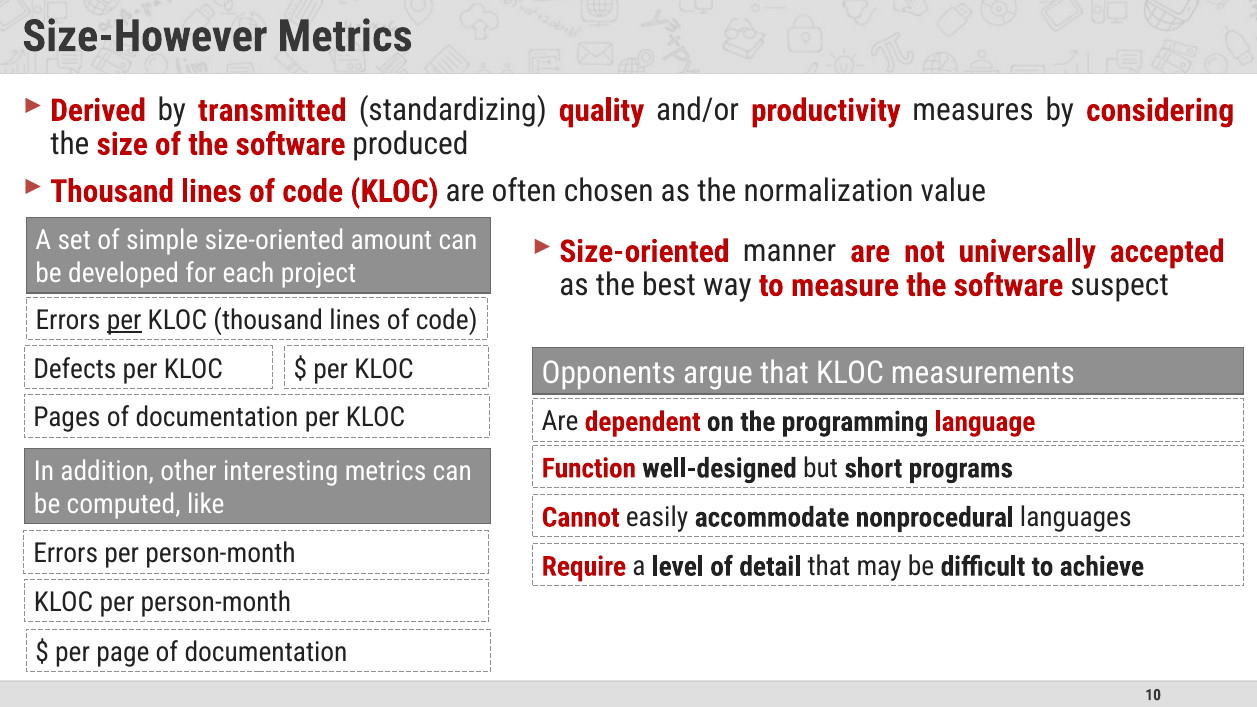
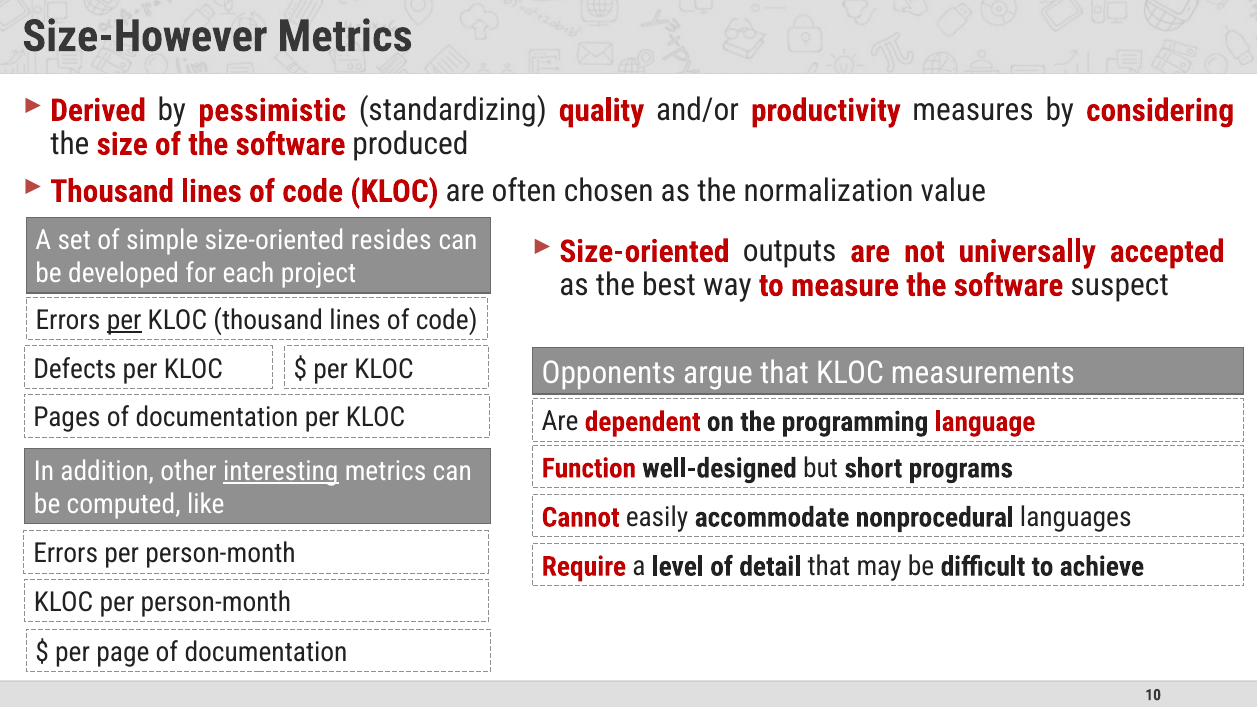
transmitted: transmitted -> pessimistic
amount: amount -> resides
manner: manner -> outputs
interesting underline: none -> present
